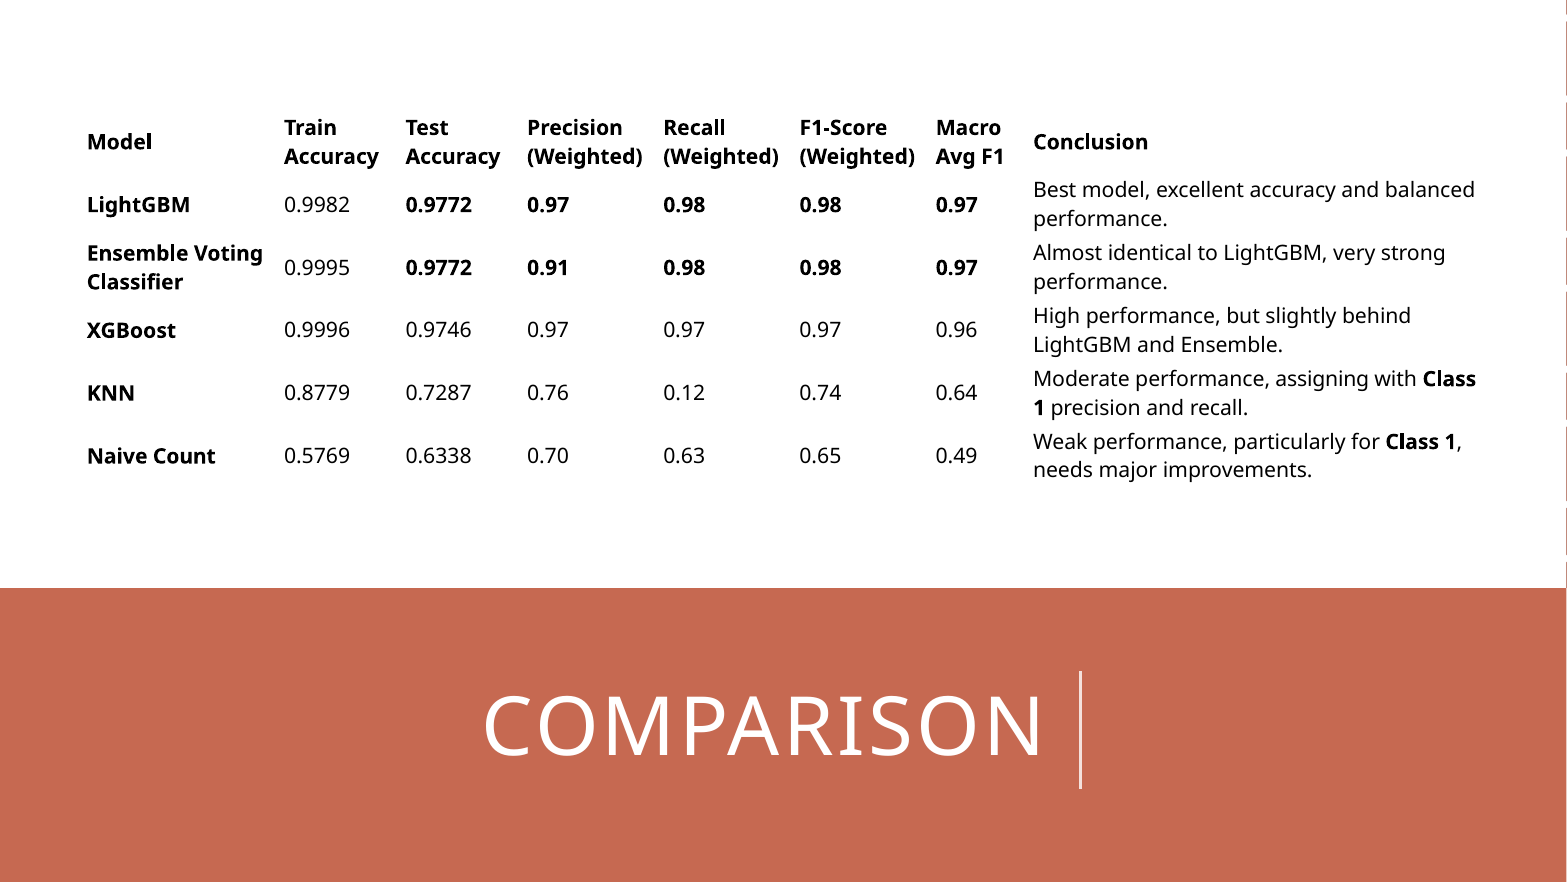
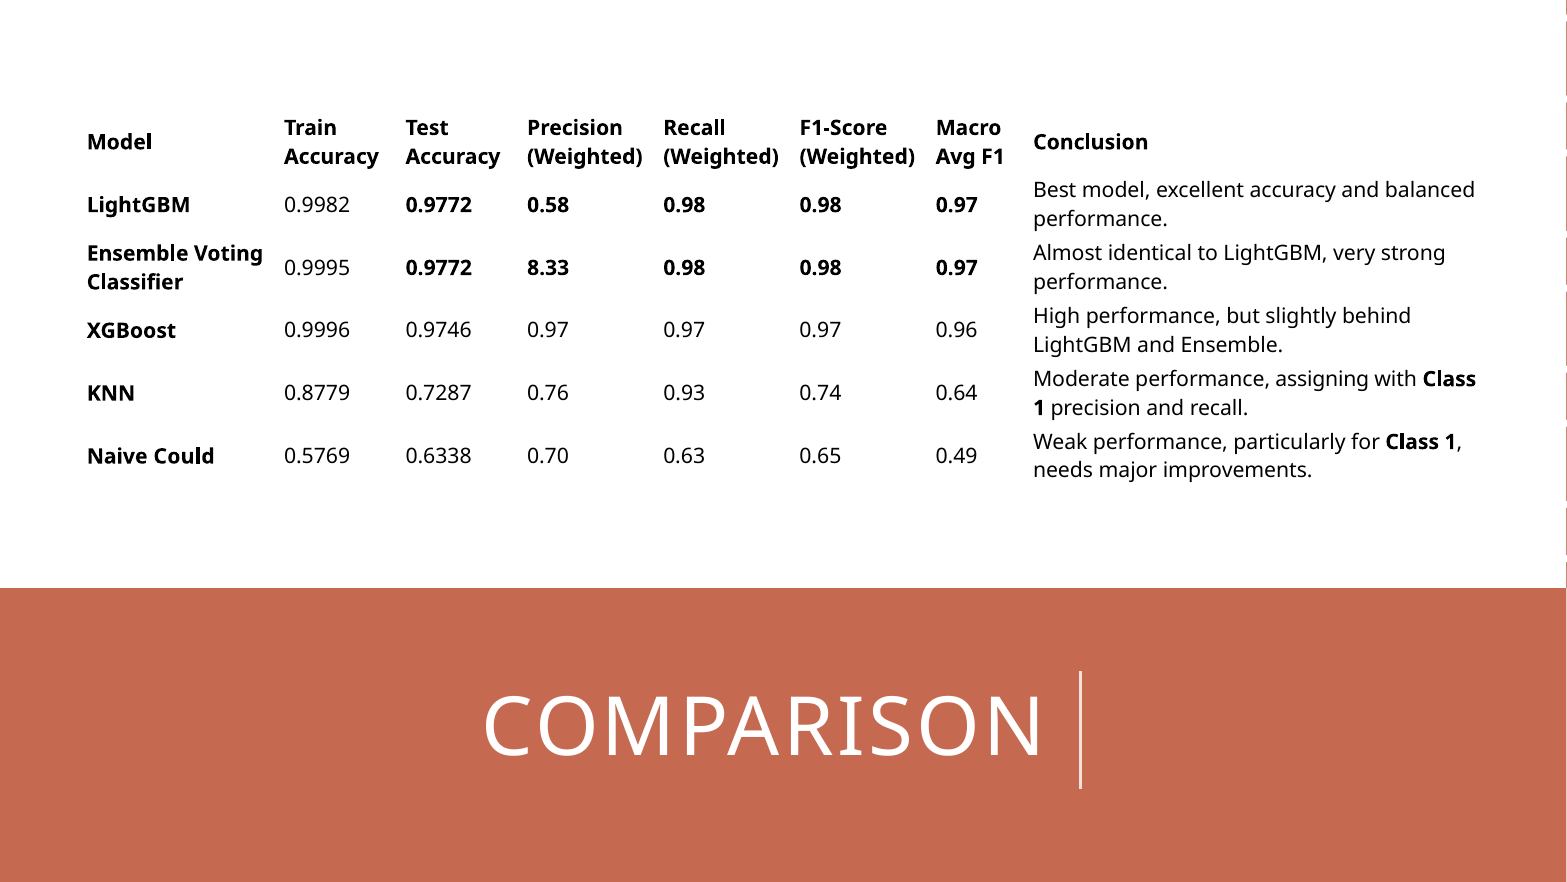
0.9772 0.97: 0.97 -> 0.58
0.91: 0.91 -> 8.33
0.12: 0.12 -> 0.93
Count: Count -> Could
